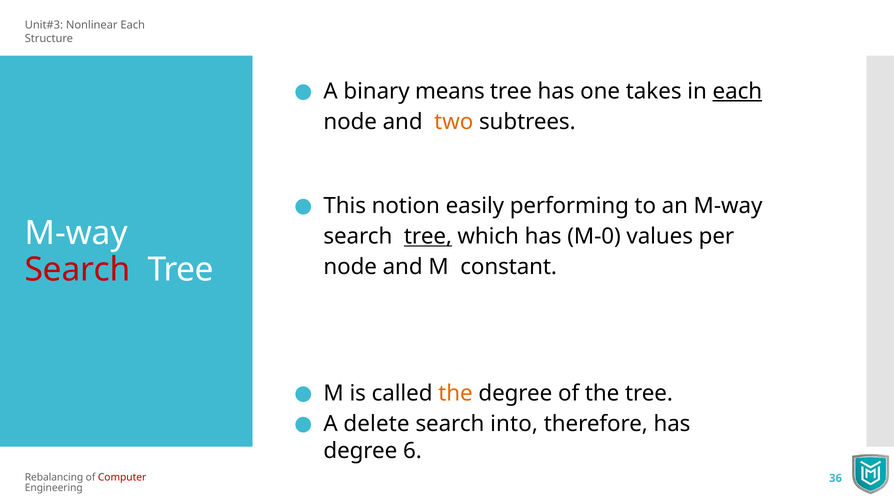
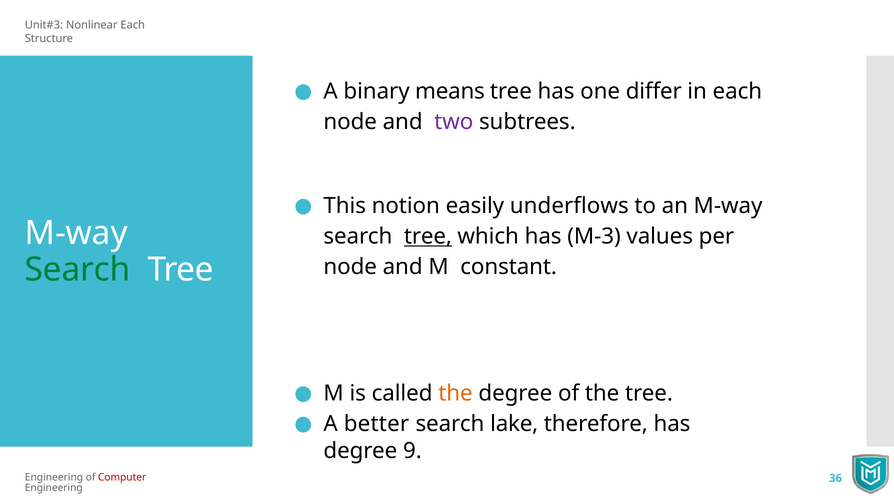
takes: takes -> differ
each at (737, 91) underline: present -> none
two colour: orange -> purple
performing: performing -> underﬂows
M-0: M-0 -> M-3
Search at (78, 270) colour: red -> green
delete: delete -> better
into: into -> lake
6: 6 -> 9
Rebalancing at (54, 477): Rebalancing -> Engineering
